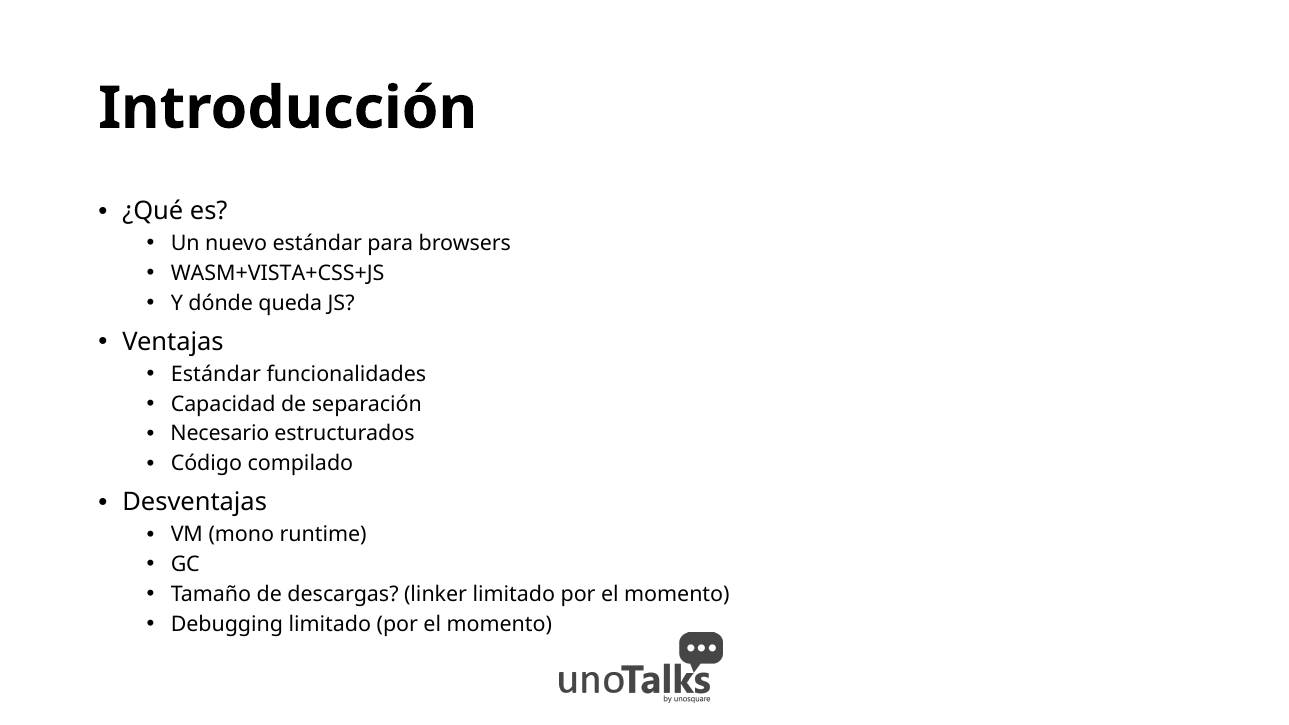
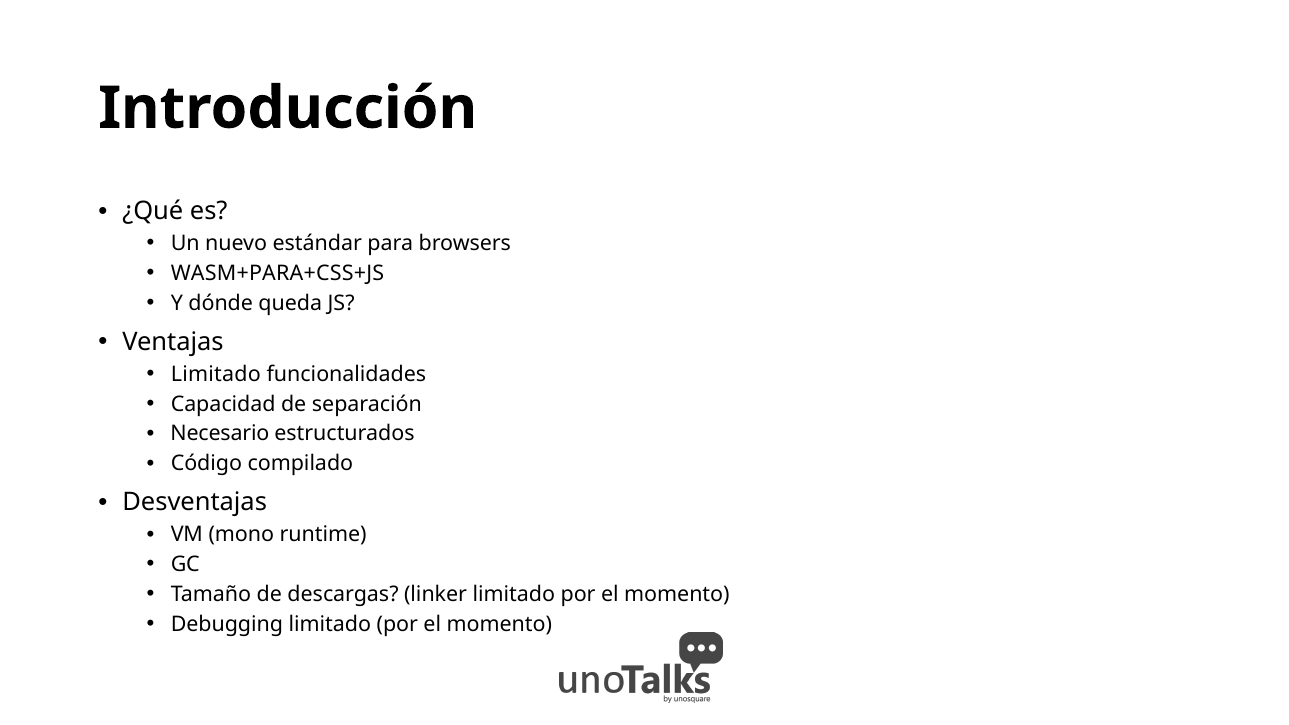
WASM+VISTA+CSS+JS: WASM+VISTA+CSS+JS -> WASM+PARA+CSS+JS
Estándar at (216, 374): Estándar -> Limitado
